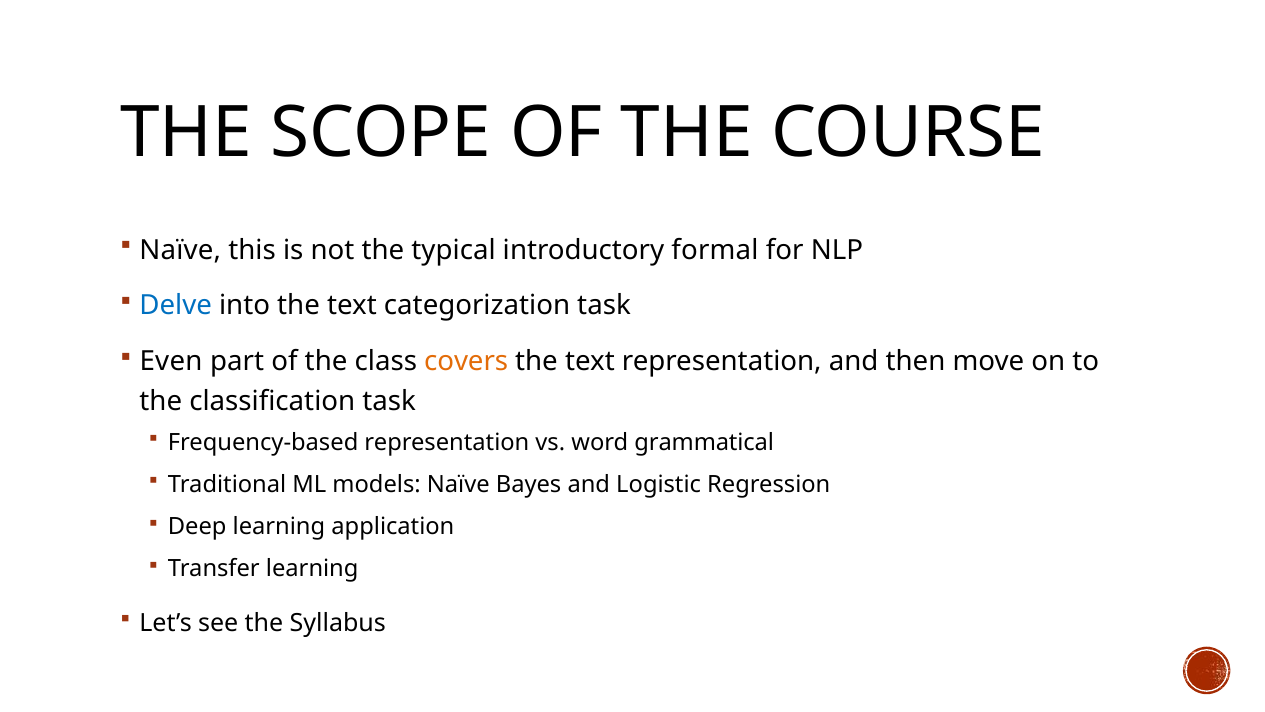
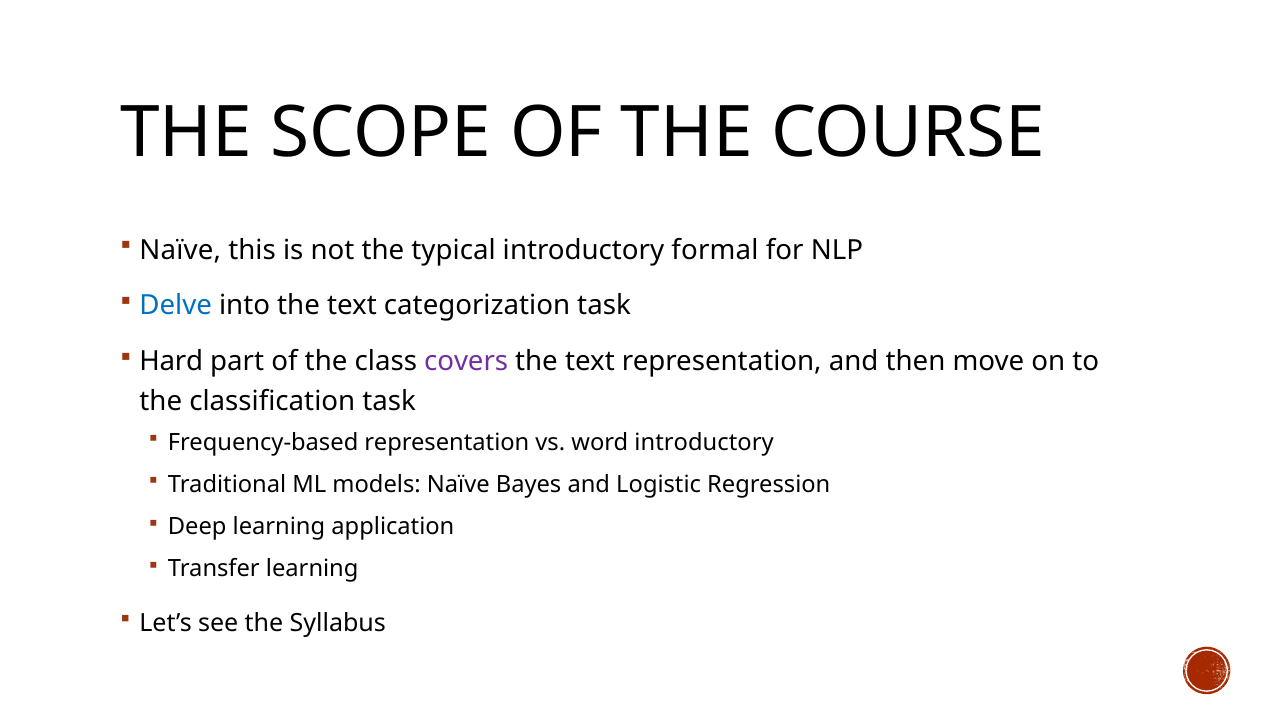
Even: Even -> Hard
covers colour: orange -> purple
word grammatical: grammatical -> introductory
